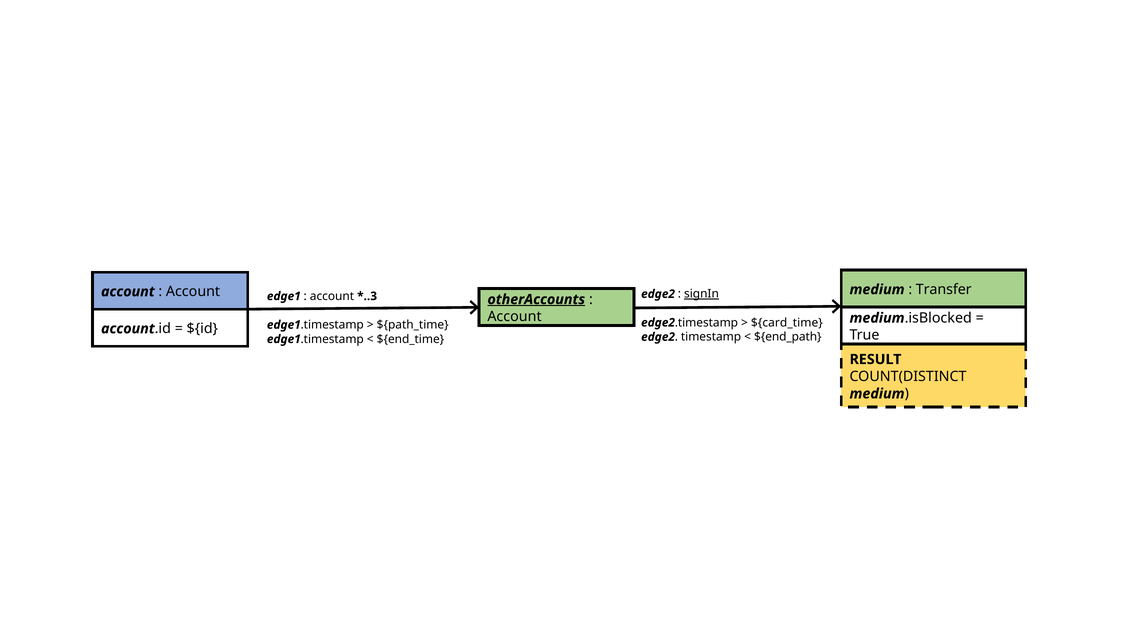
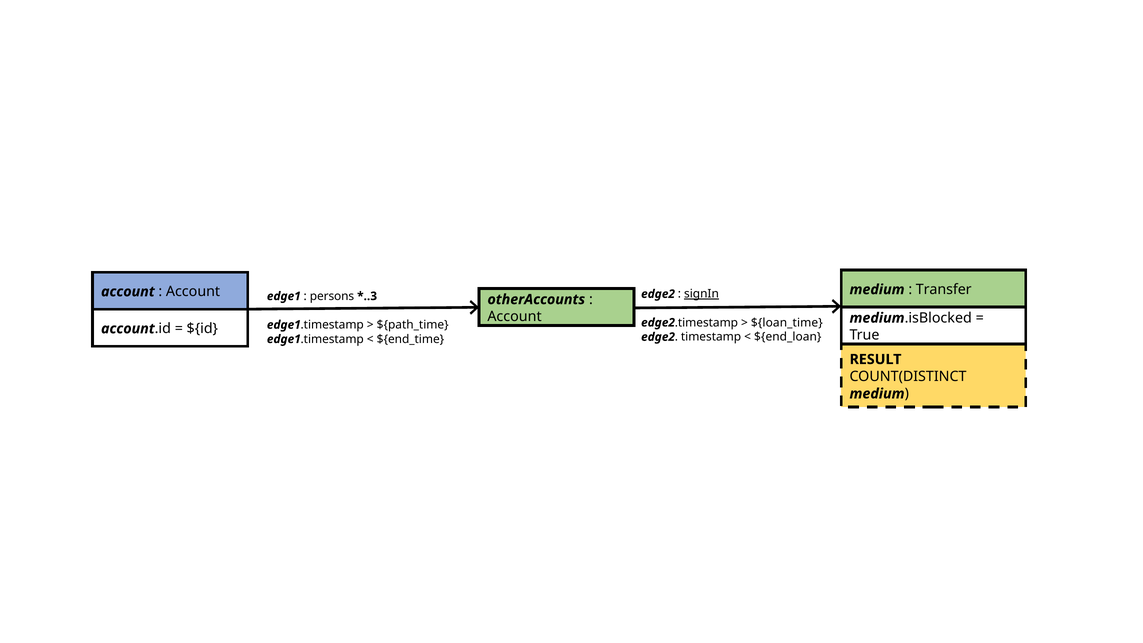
account at (332, 296): account -> persons
otherAccounts underline: present -> none
${card_time: ${card_time -> ${loan_time
${end_path: ${end_path -> ${end_loan
